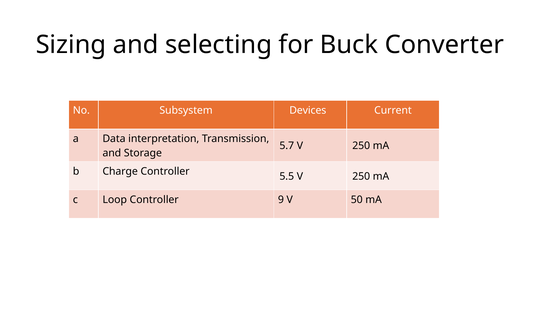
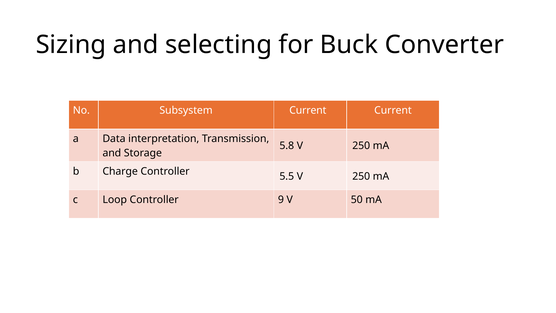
Subsystem Devices: Devices -> Current
5.7: 5.7 -> 5.8
